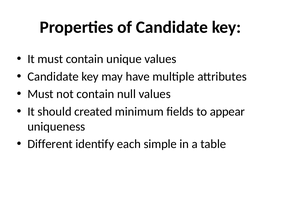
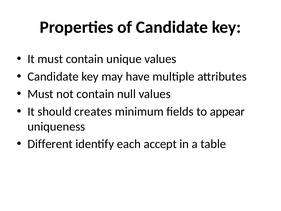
created: created -> creates
simple: simple -> accept
